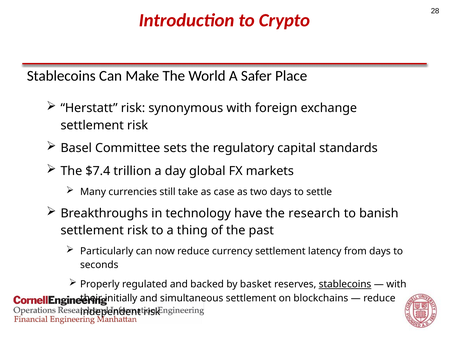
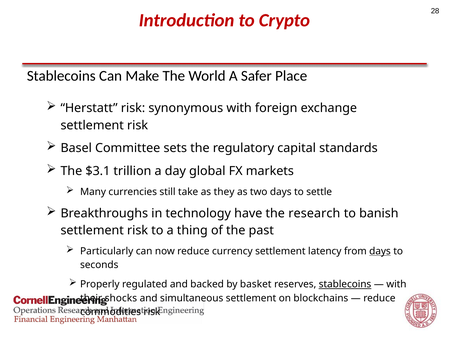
$7.4: $7.4 -> $3.1
case: case -> they
days at (380, 251) underline: none -> present
initially: initially -> shocks
independent: independent -> commodities
